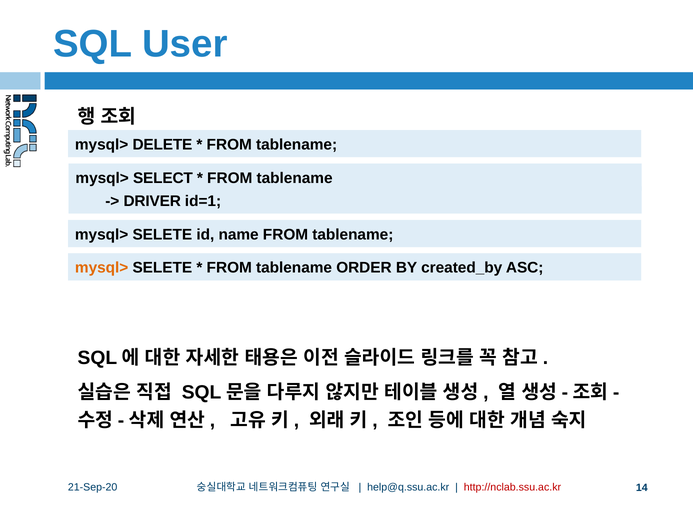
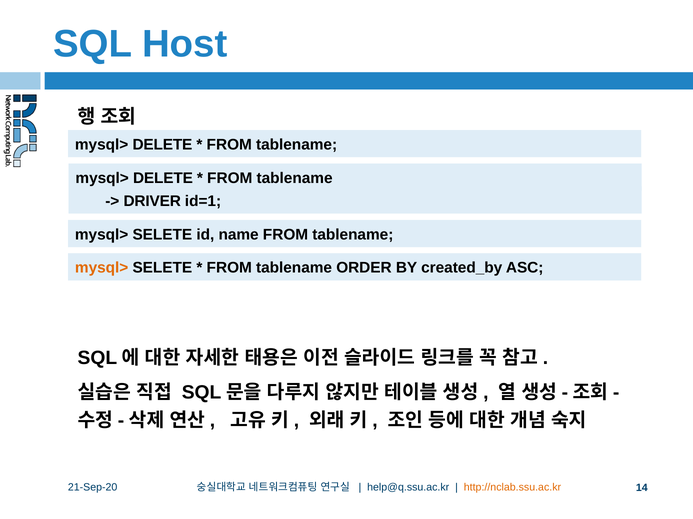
User: User -> Host
SELECT at (163, 179): SELECT -> DELETE
http://nclab.ssu.ac.kr colour: red -> orange
